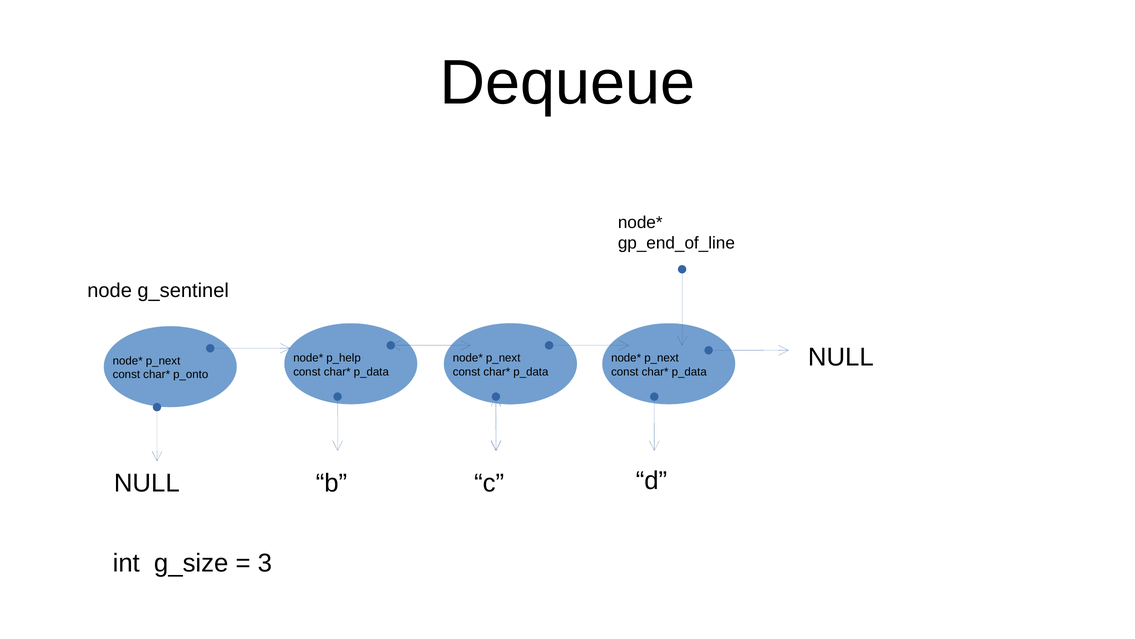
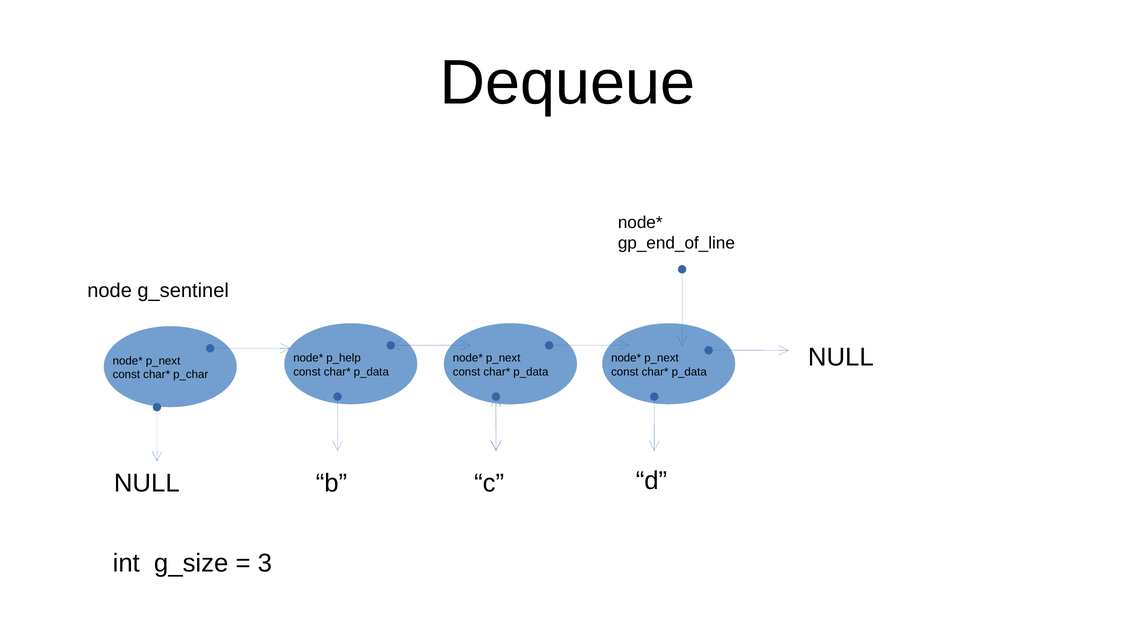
p_onto: p_onto -> p_char
